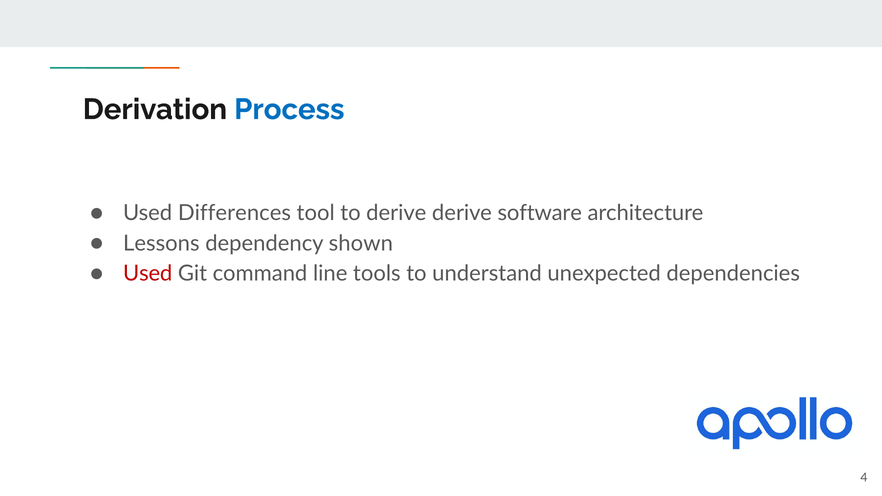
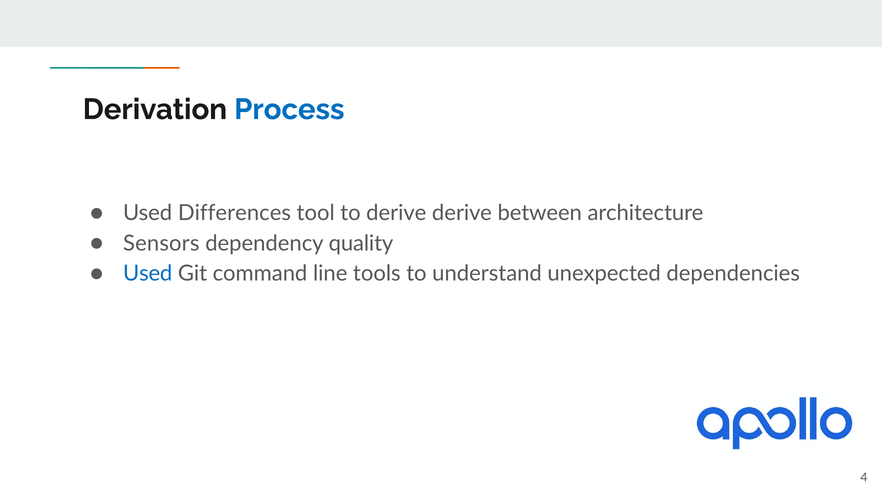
software: software -> between
Lessons: Lessons -> Sensors
shown: shown -> quality
Used at (148, 274) colour: red -> blue
